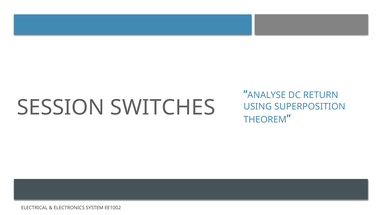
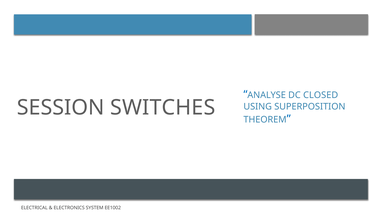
RETURN: RETURN -> CLOSED
